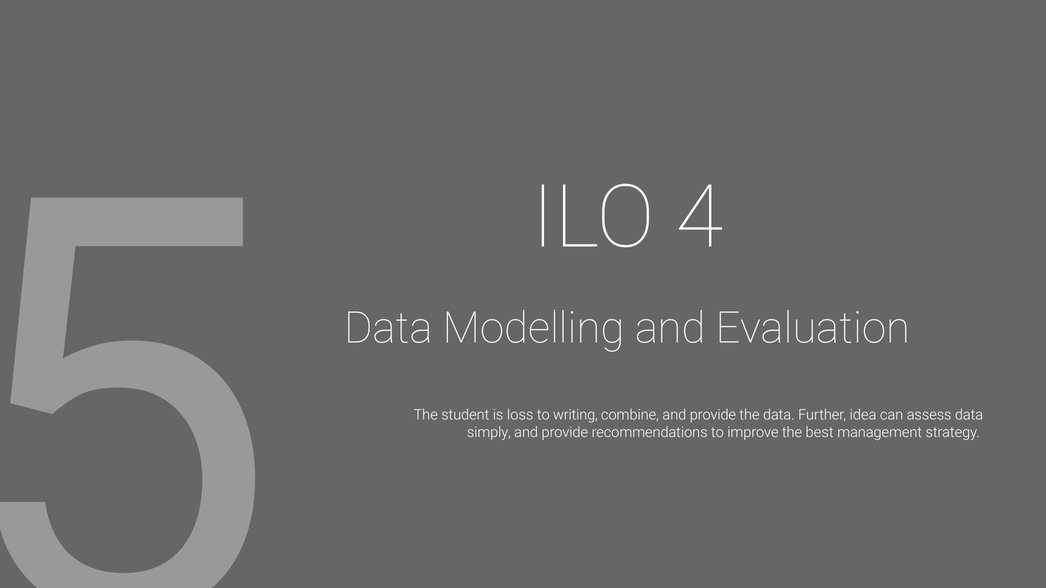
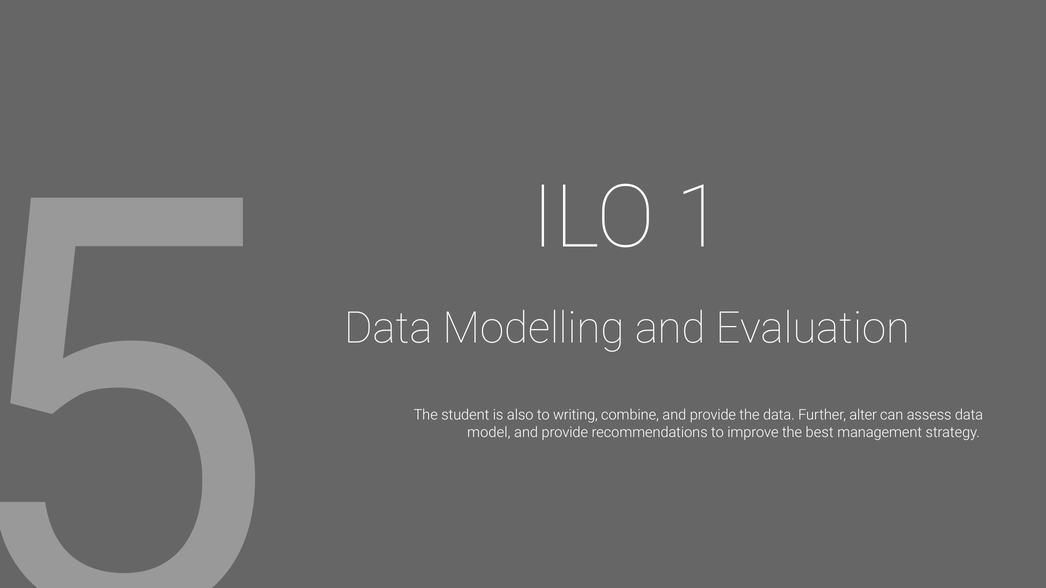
4: 4 -> 1
loss: loss -> also
idea: idea -> alter
simply: simply -> model
